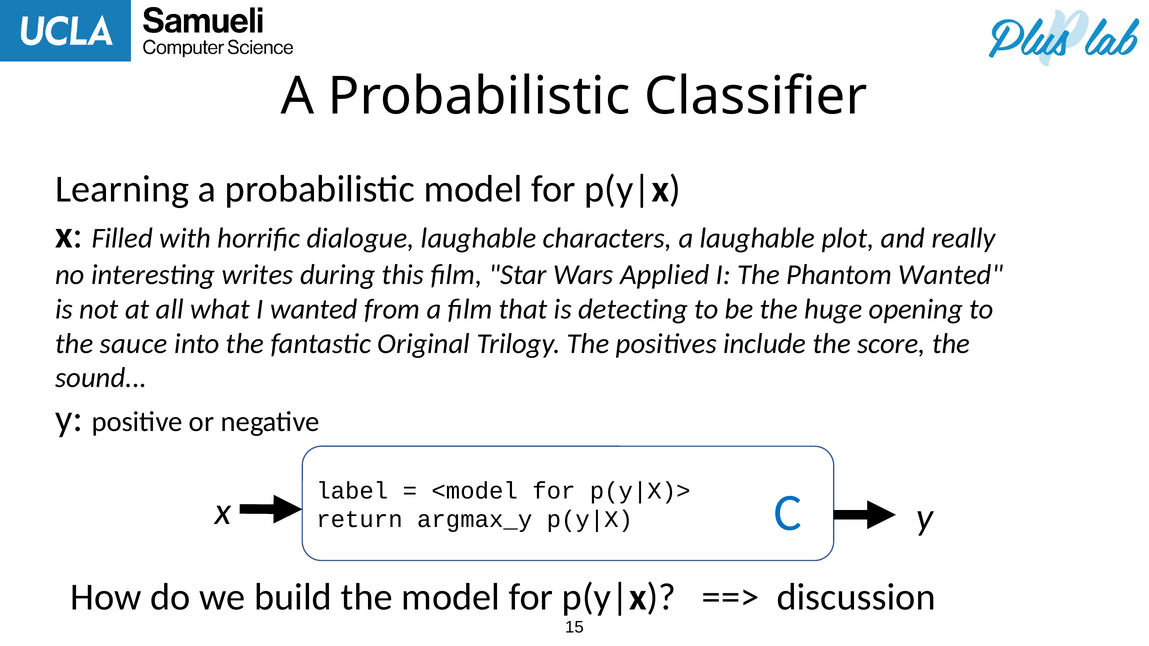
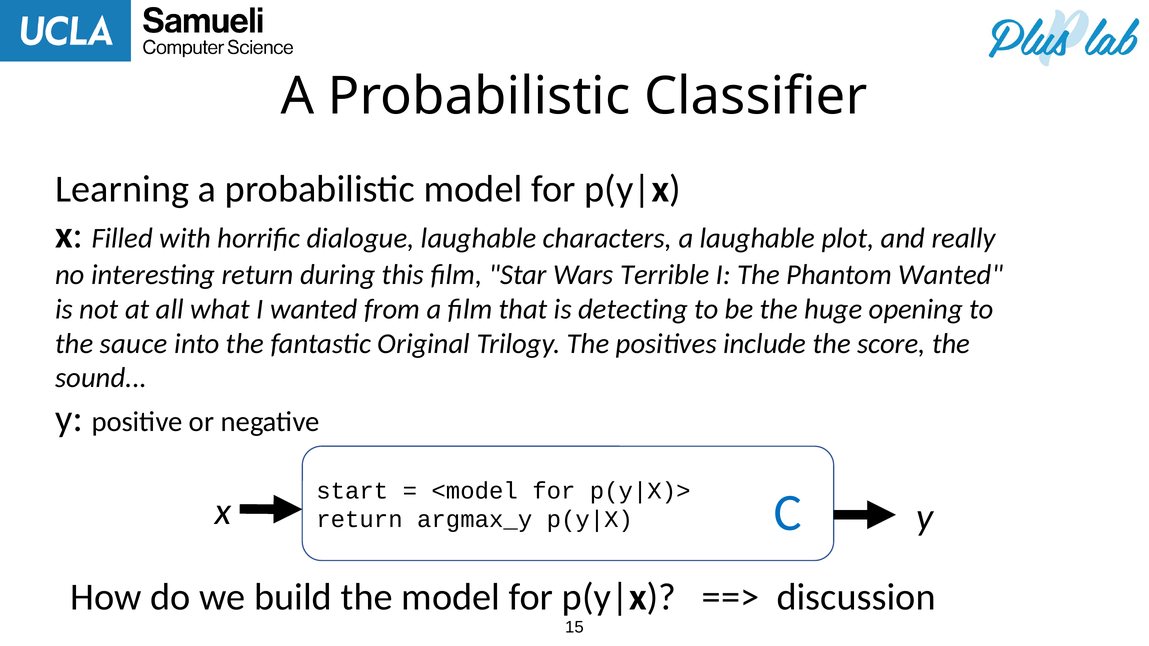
interesting writes: writes -> return
Applied: Applied -> Terrible
label: label -> start
